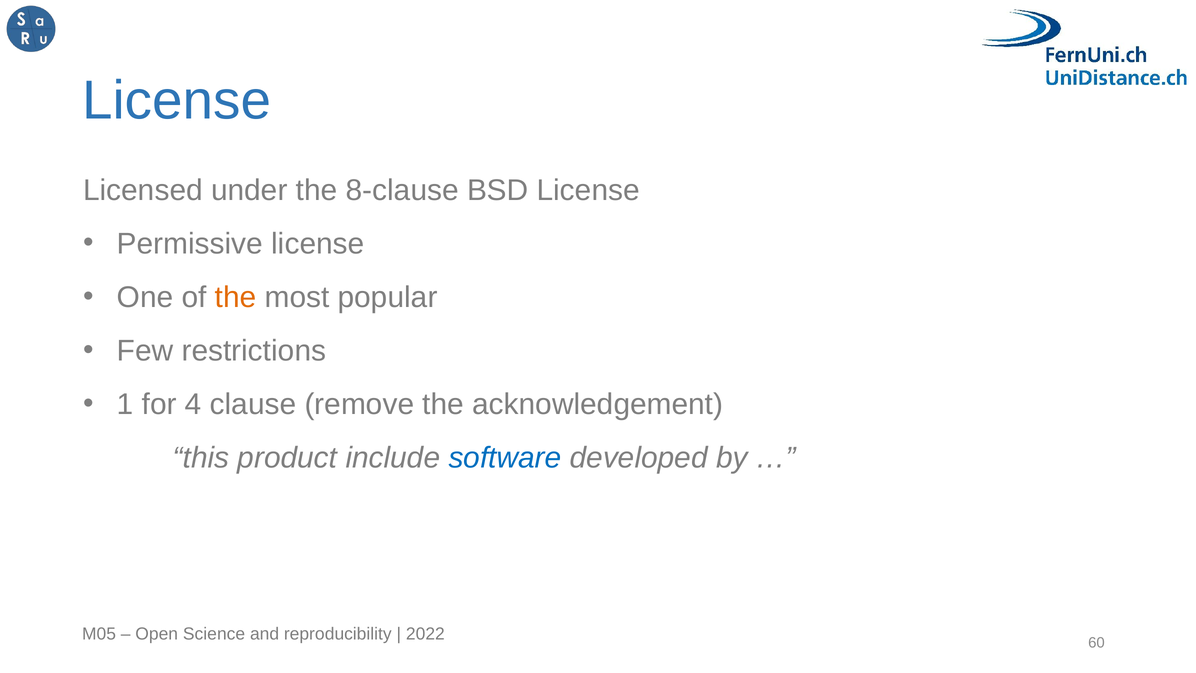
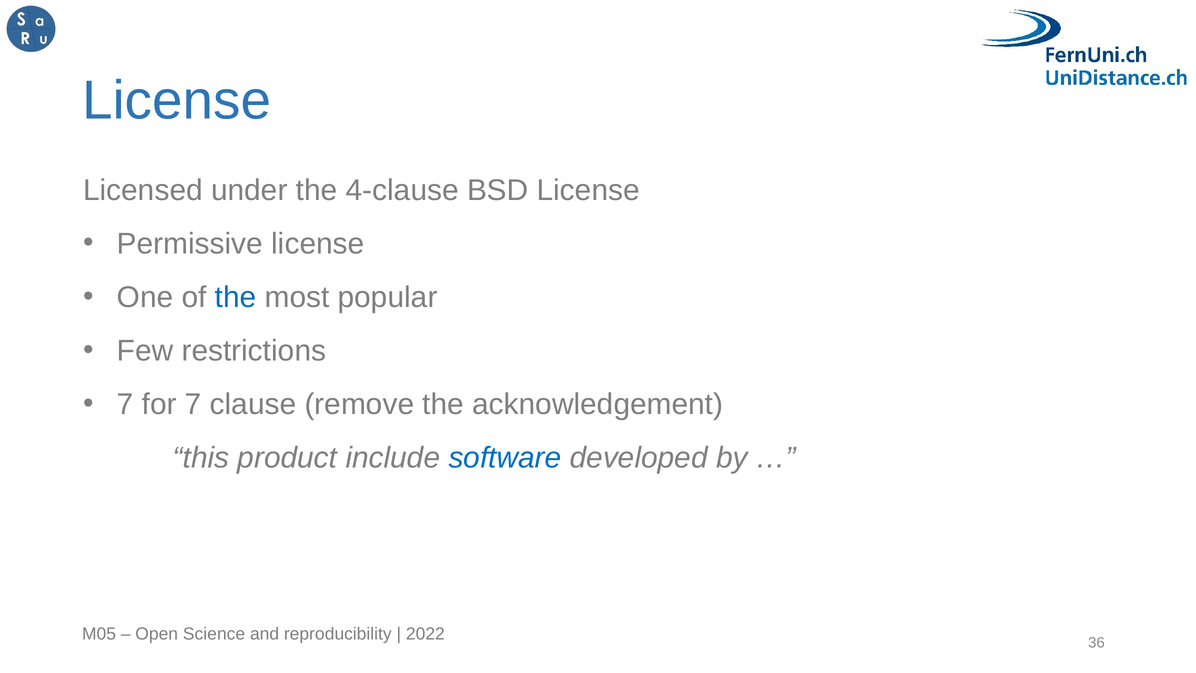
8-clause: 8-clause -> 4-clause
the at (236, 297) colour: orange -> blue
1 at (125, 404): 1 -> 7
for 4: 4 -> 7
60: 60 -> 36
